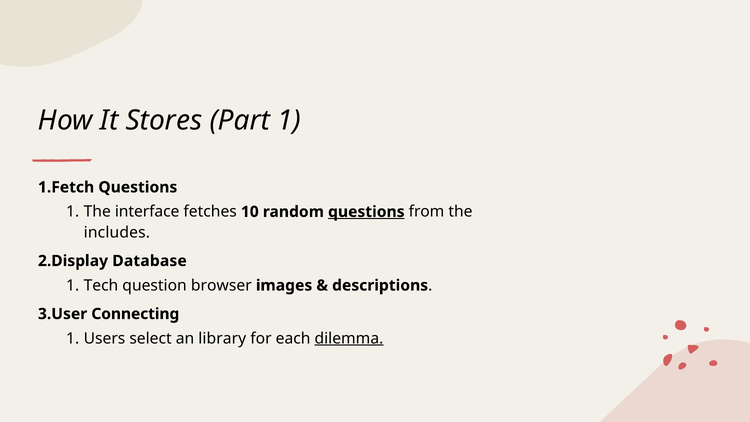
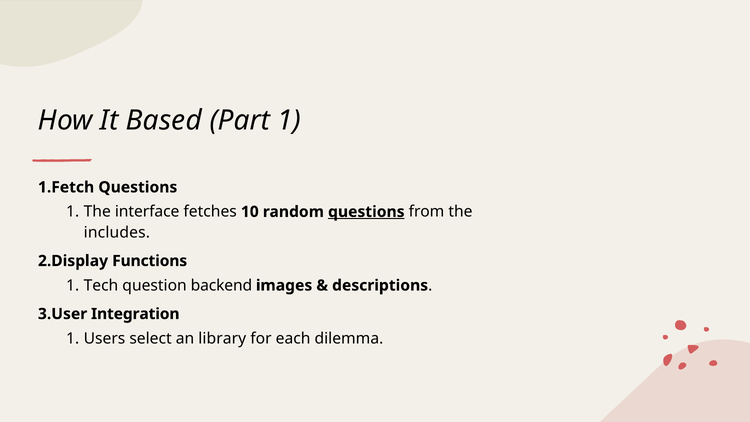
Stores: Stores -> Based
Database: Database -> Functions
browser: browser -> backend
Connecting: Connecting -> Integration
dilemma underline: present -> none
